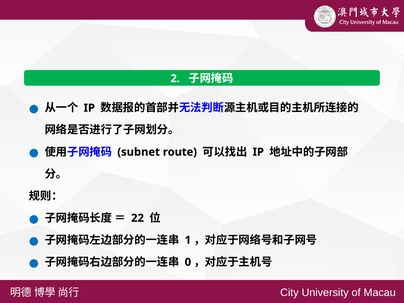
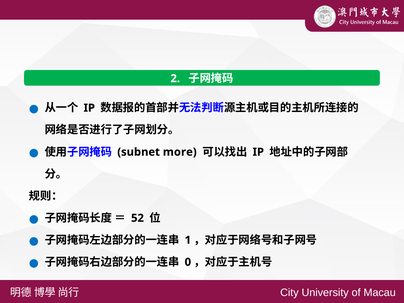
route: route -> more
22: 22 -> 52
